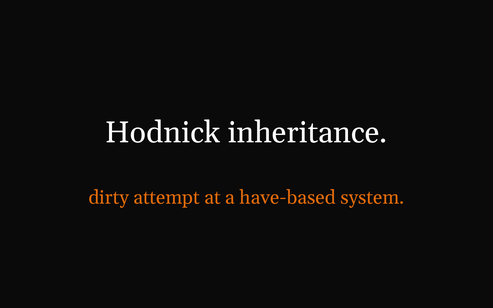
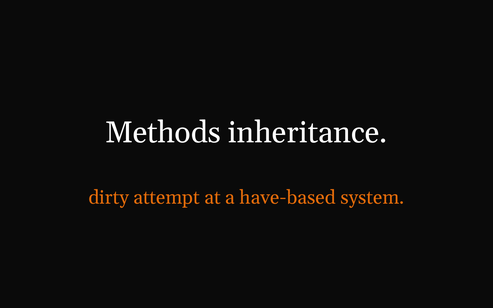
Hodnick: Hodnick -> Methods
